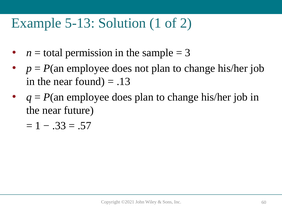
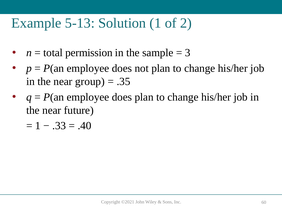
found: found -> group
.13: .13 -> .35
.57: .57 -> .40
